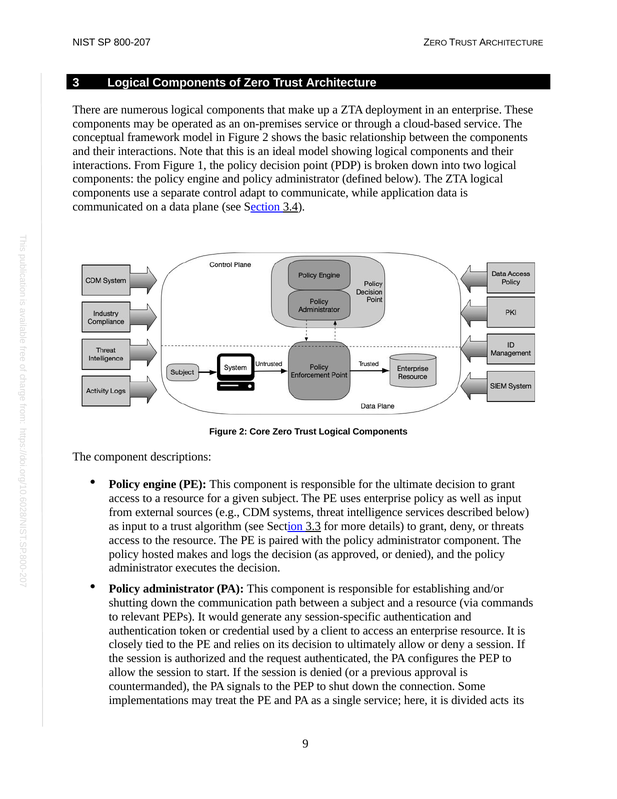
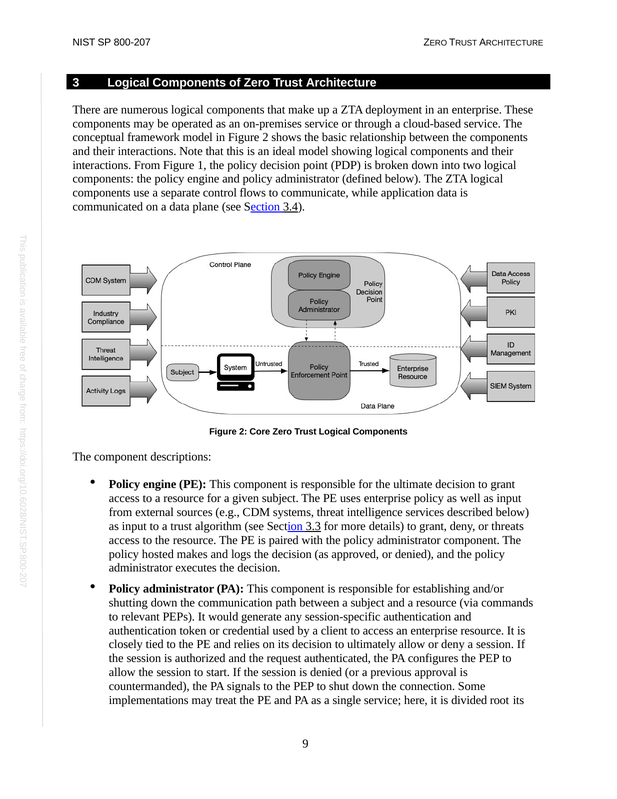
adapt: adapt -> flows
acts: acts -> root
